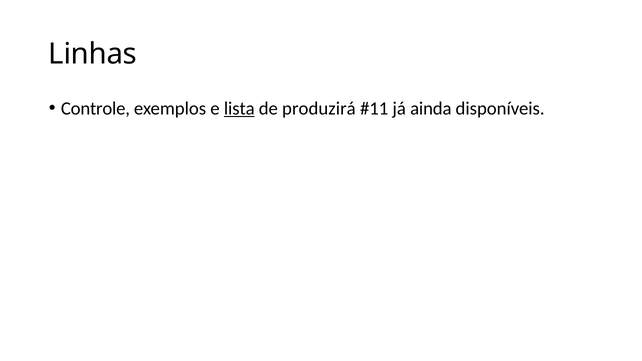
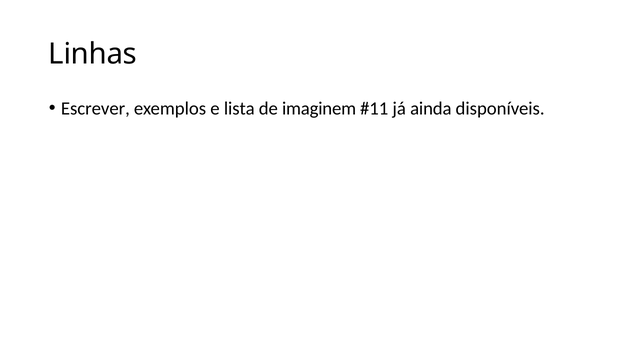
Controle: Controle -> Escrever
lista underline: present -> none
produzirá: produzirá -> imaginem
